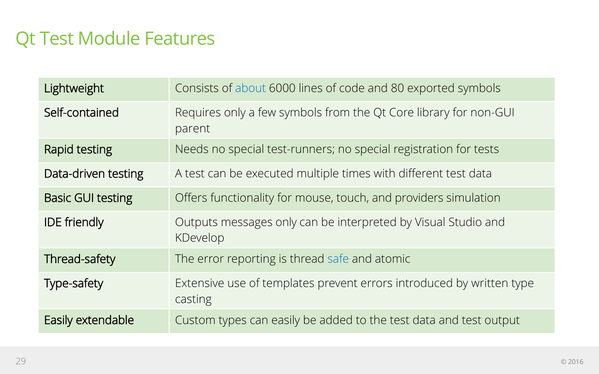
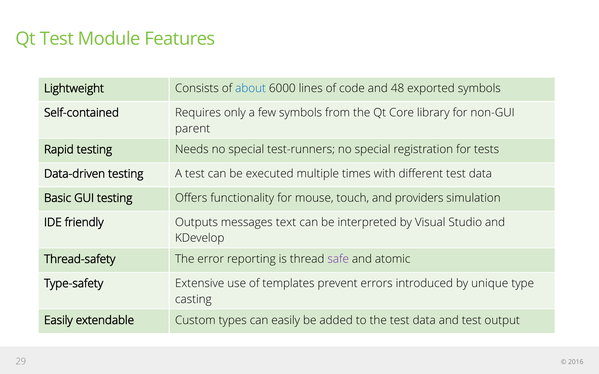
80: 80 -> 48
messages only: only -> text
safe colour: blue -> purple
written: written -> unique
